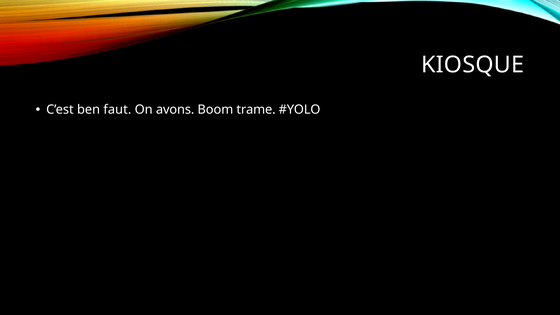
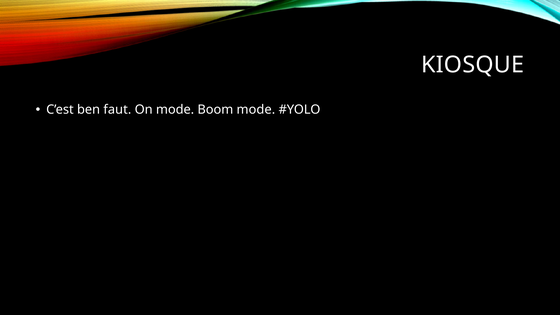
On avons: avons -> mode
Boom trame: trame -> mode
